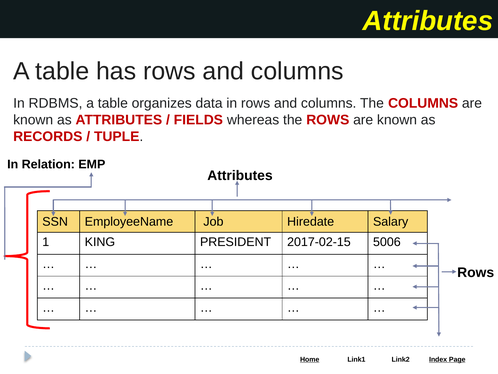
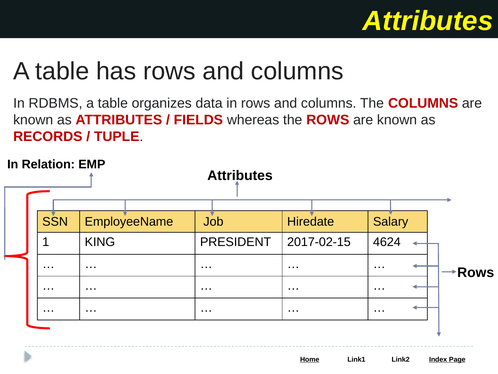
5006: 5006 -> 4624
